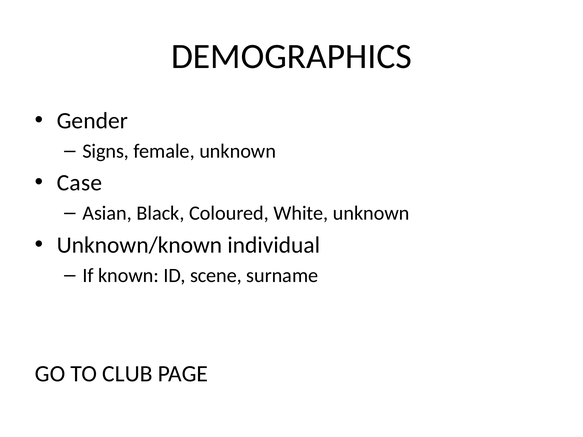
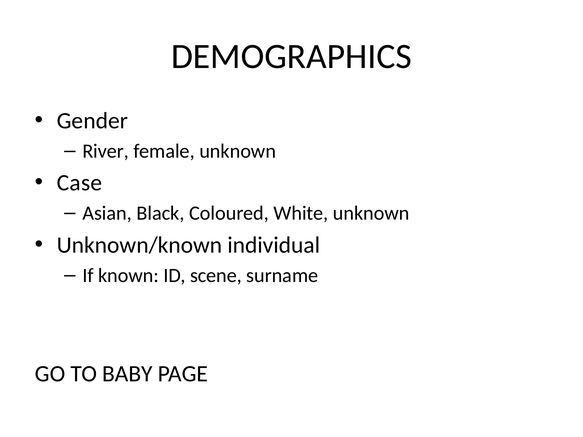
Signs: Signs -> River
CLUB: CLUB -> BABY
